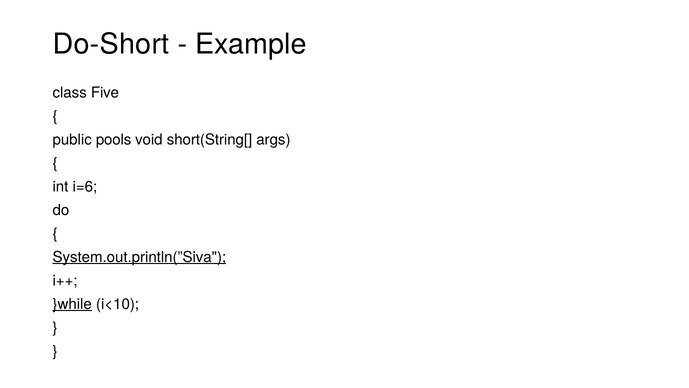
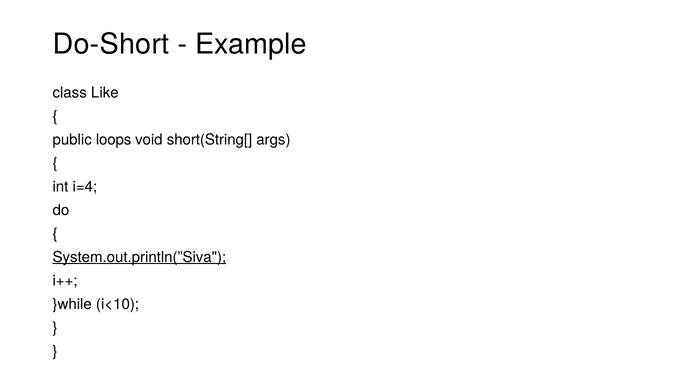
Five: Five -> Like
pools: pools -> loops
i=6: i=6 -> i=4
}while underline: present -> none
